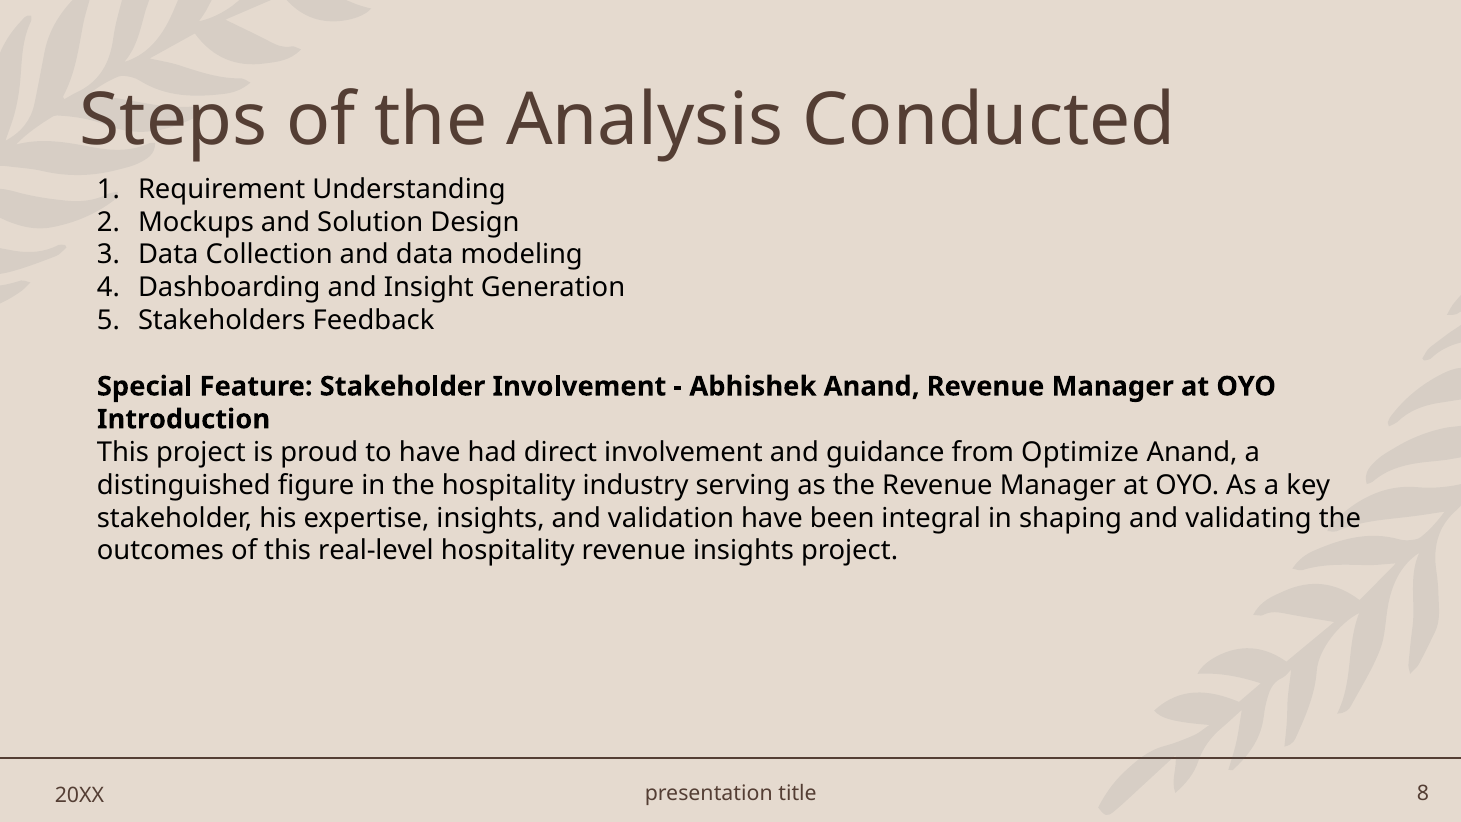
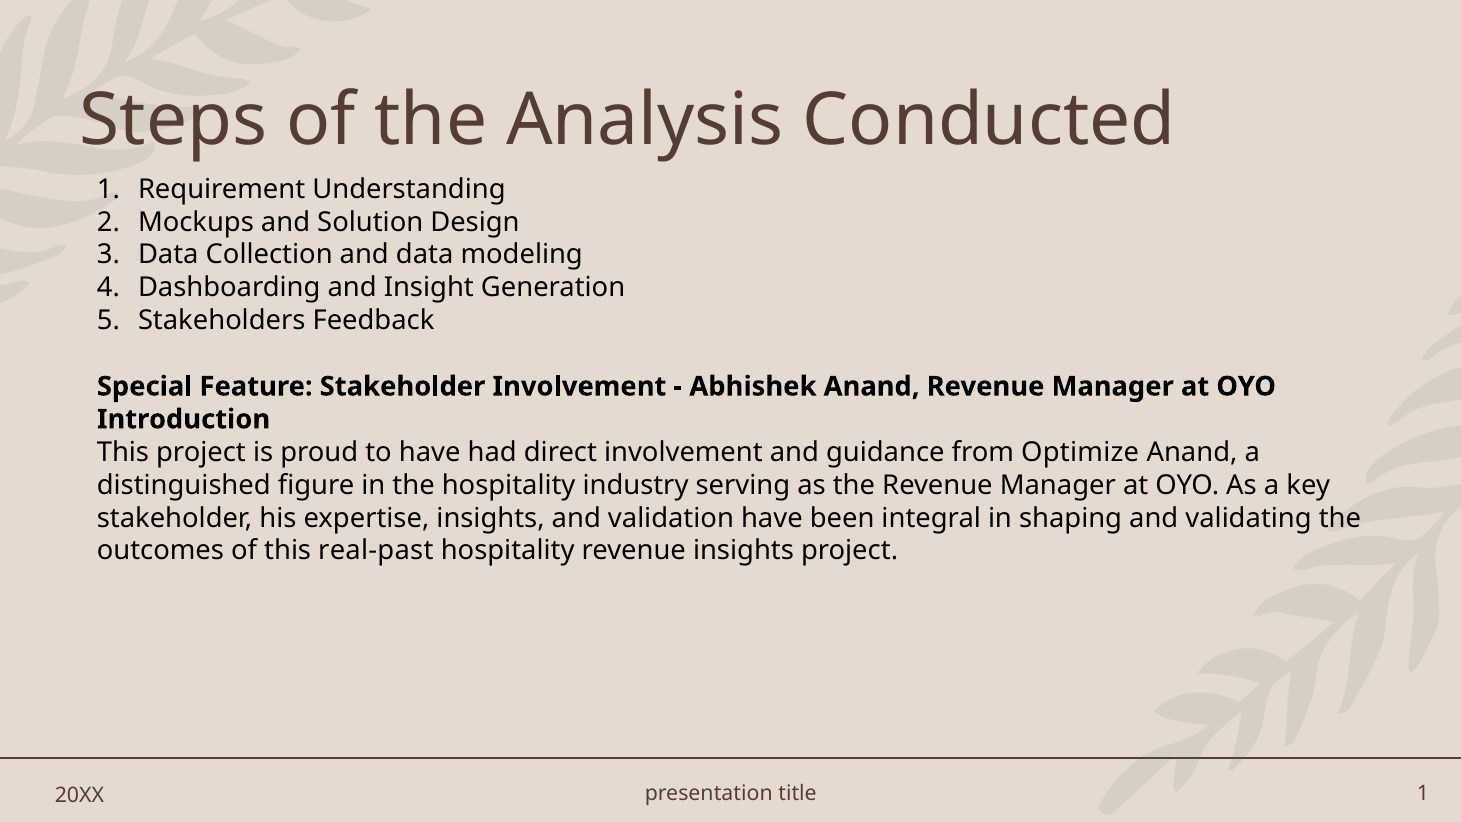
real-level: real-level -> real-past
title 8: 8 -> 1
